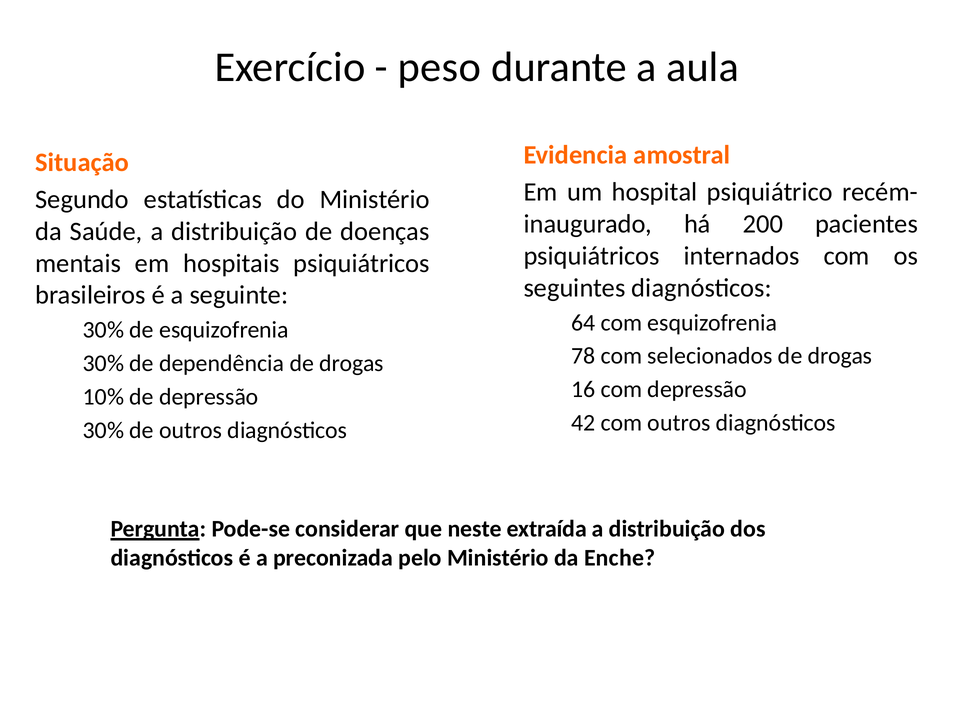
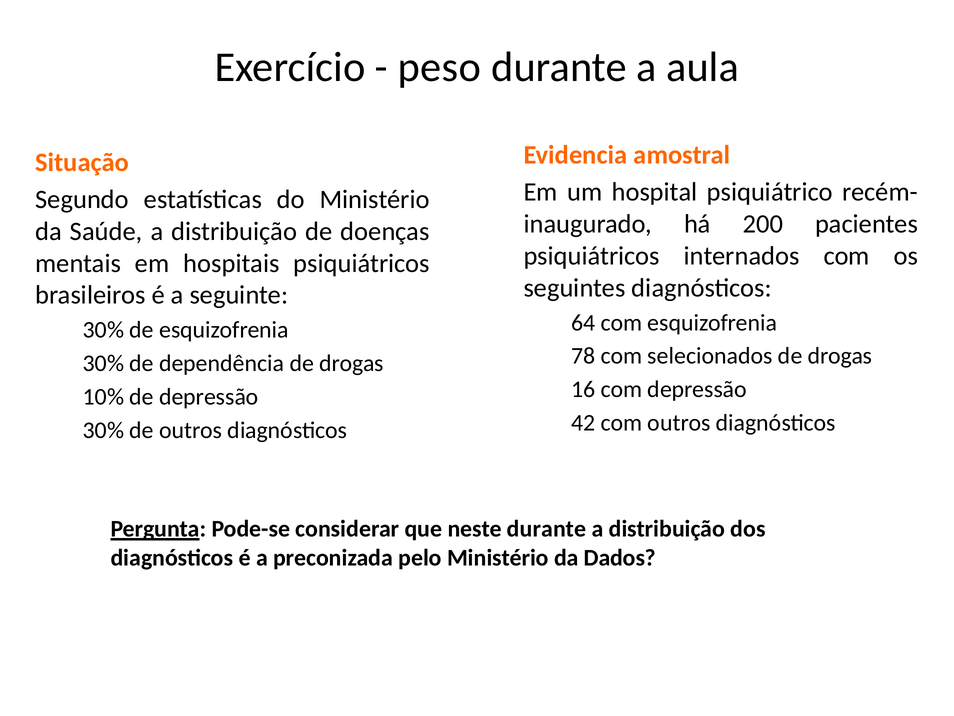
neste extraída: extraída -> durante
Enche: Enche -> Dados
